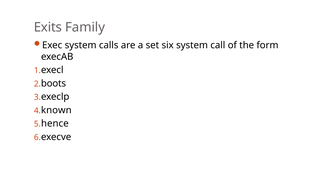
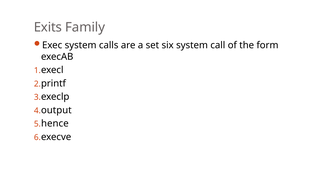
boots: boots -> printf
known: known -> output
